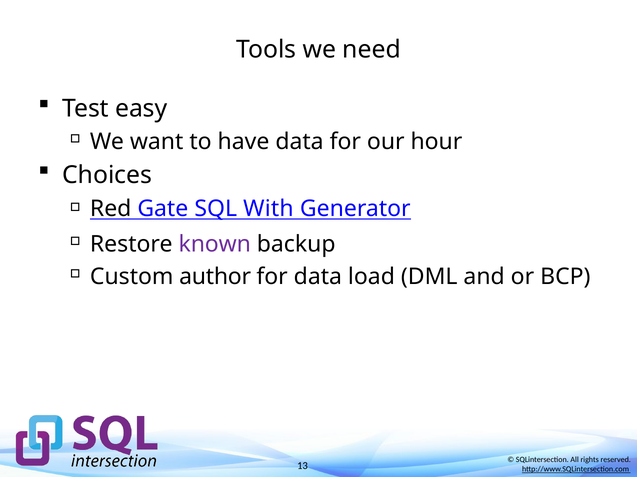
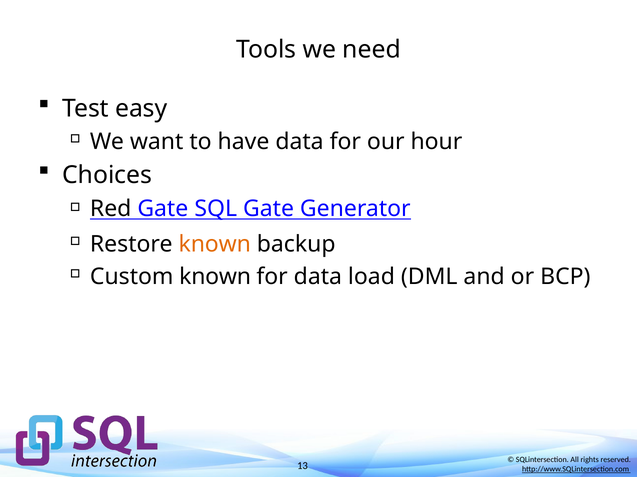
SQL With: With -> Gate
known at (215, 245) colour: purple -> orange
Custom author: author -> known
